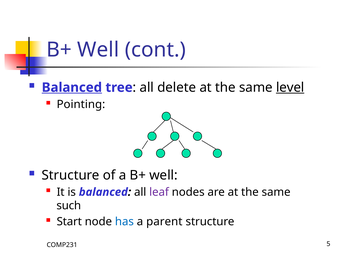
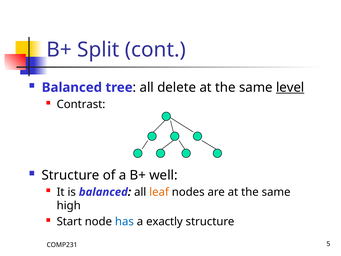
Well at (98, 50): Well -> Split
Balanced at (72, 87) underline: present -> none
Pointing: Pointing -> Contrast
leaf colour: purple -> orange
such: such -> high
parent: parent -> exactly
